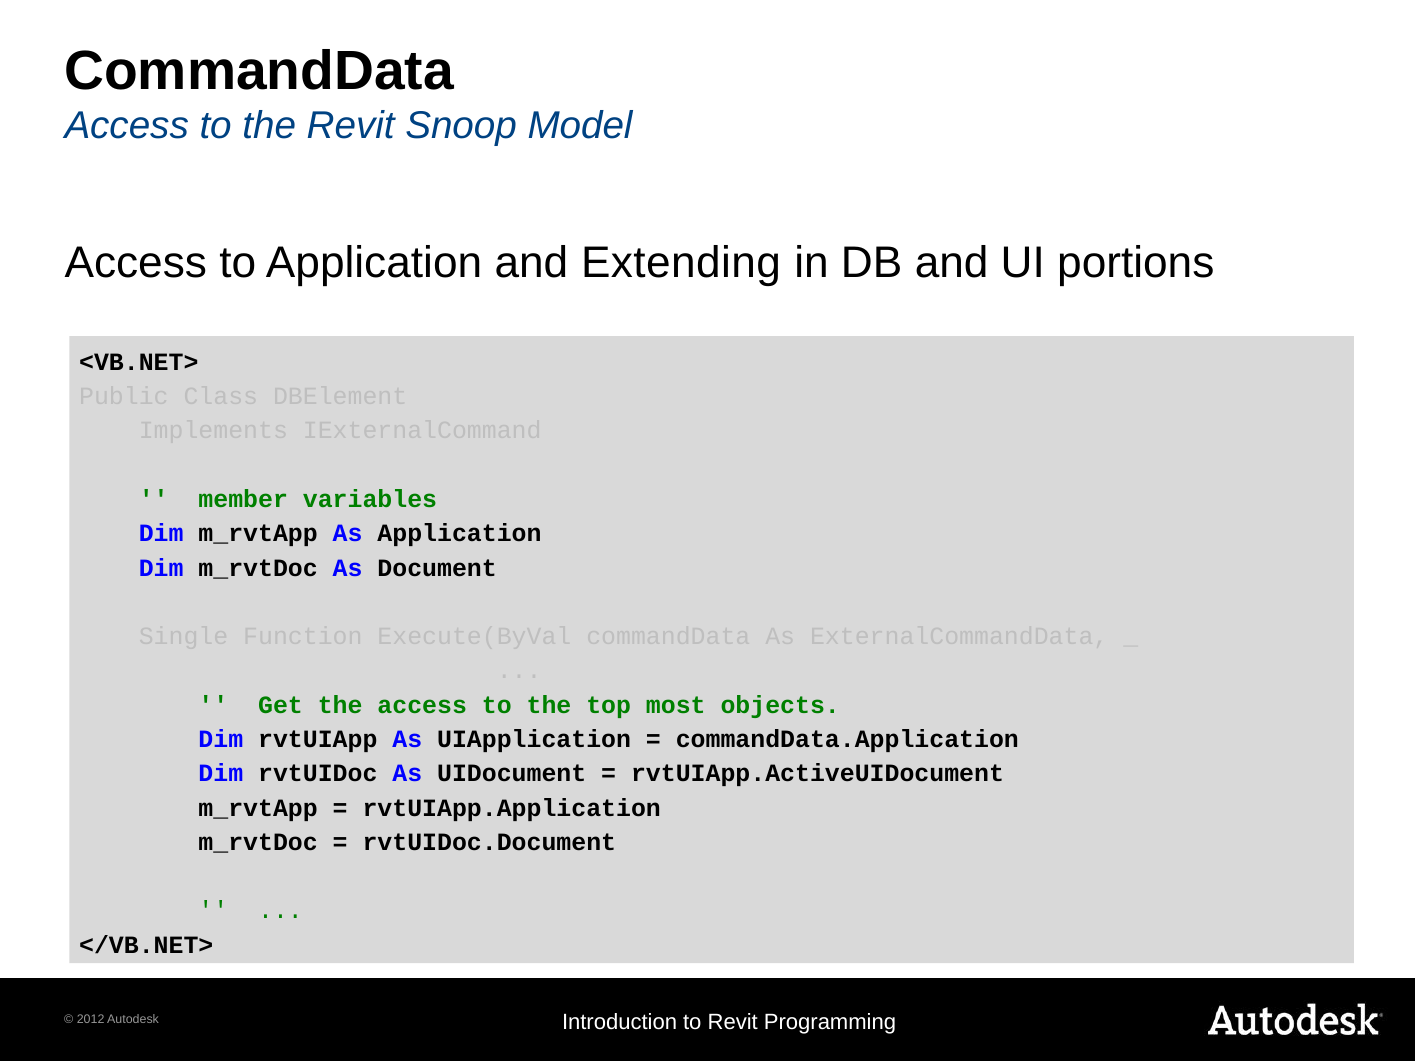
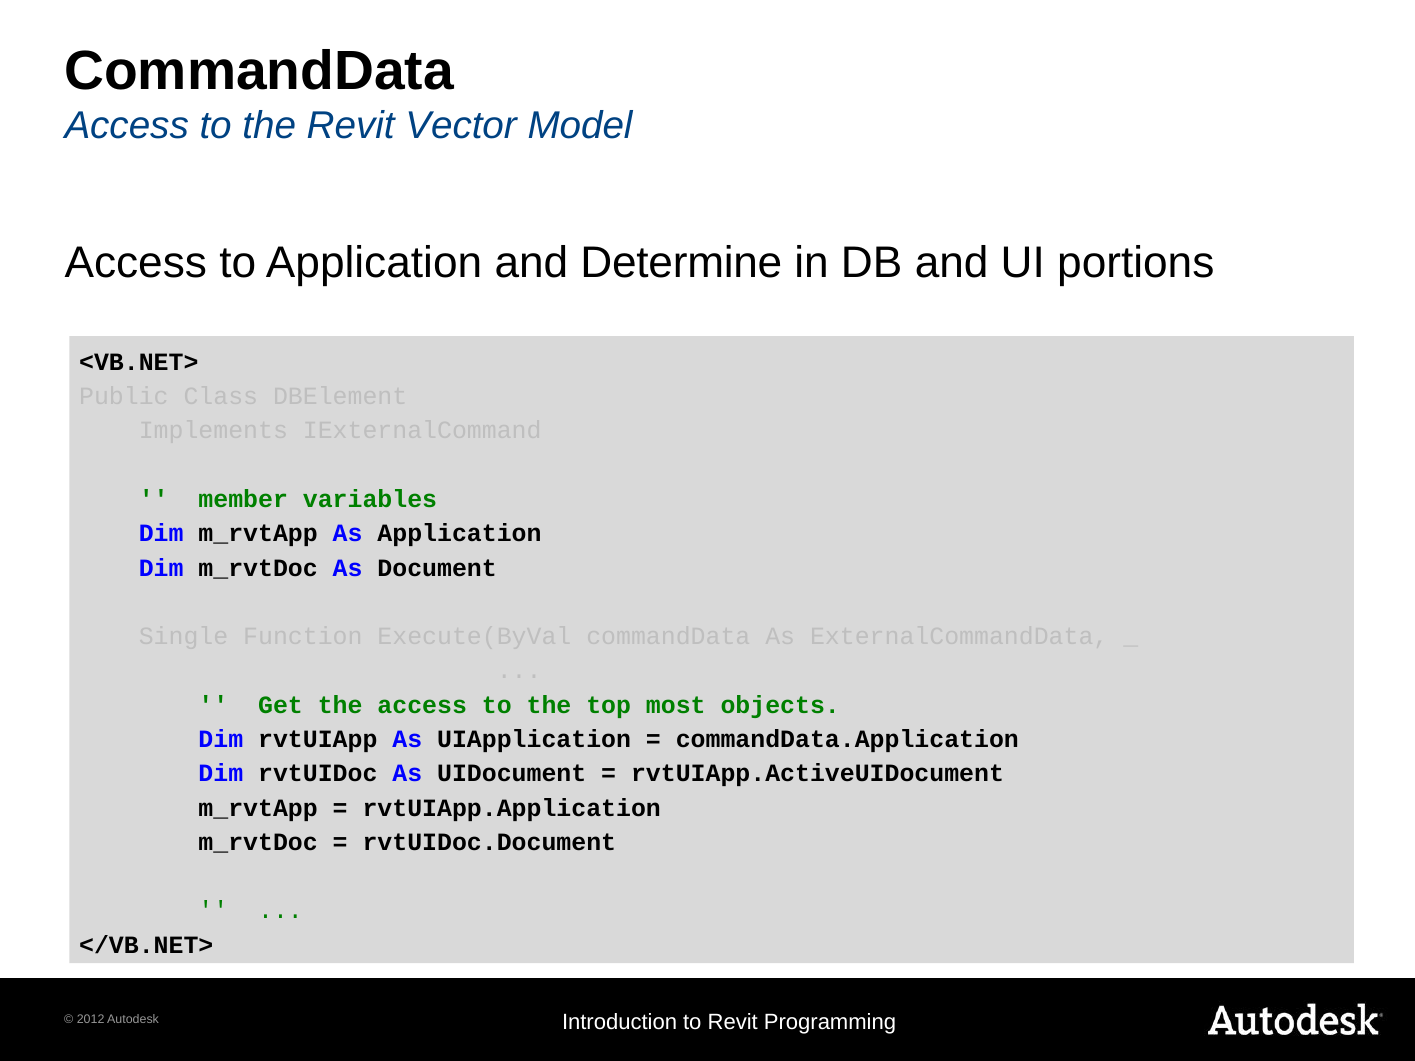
Snoop: Snoop -> Vector
Extending: Extending -> Determine
